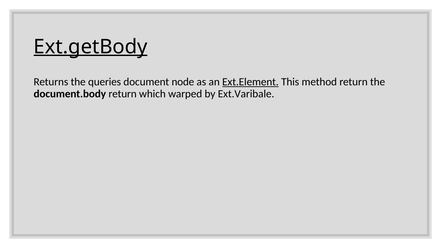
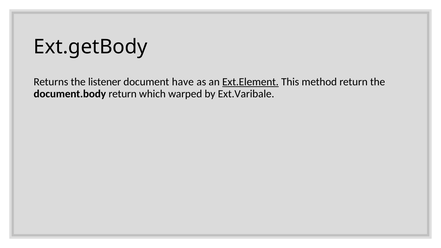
Ext.getBody underline: present -> none
queries: queries -> listener
node: node -> have
